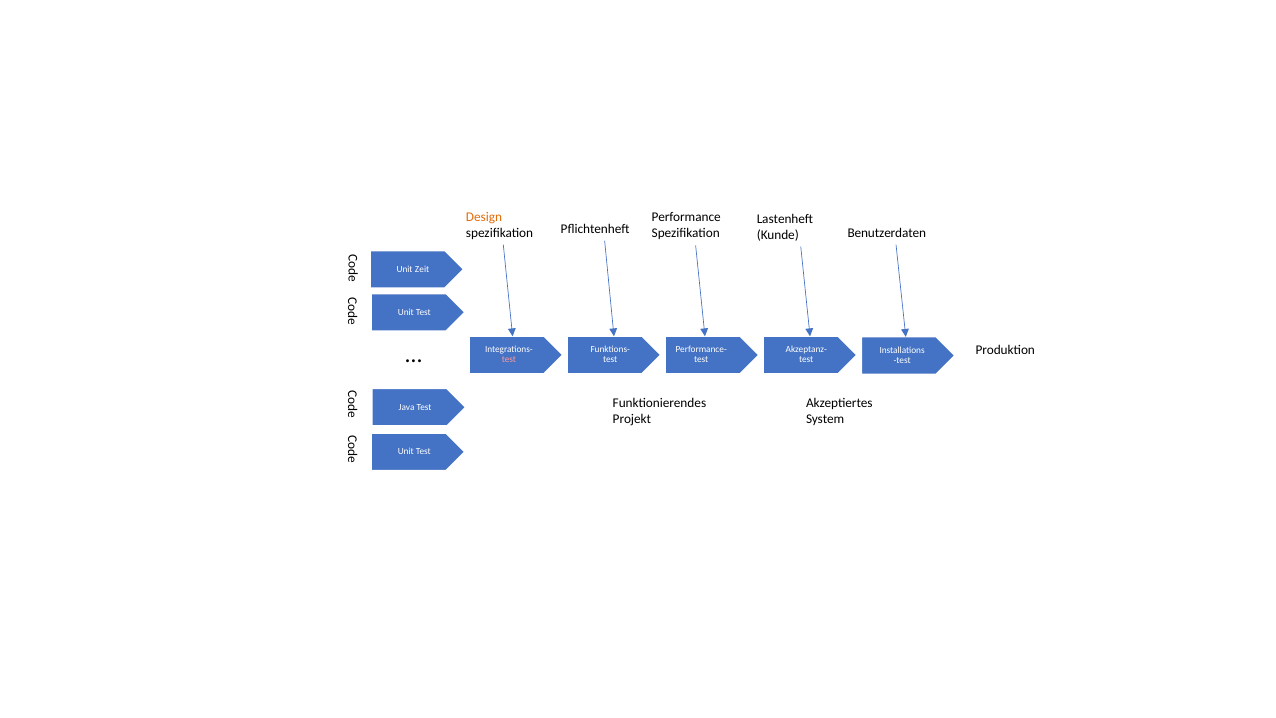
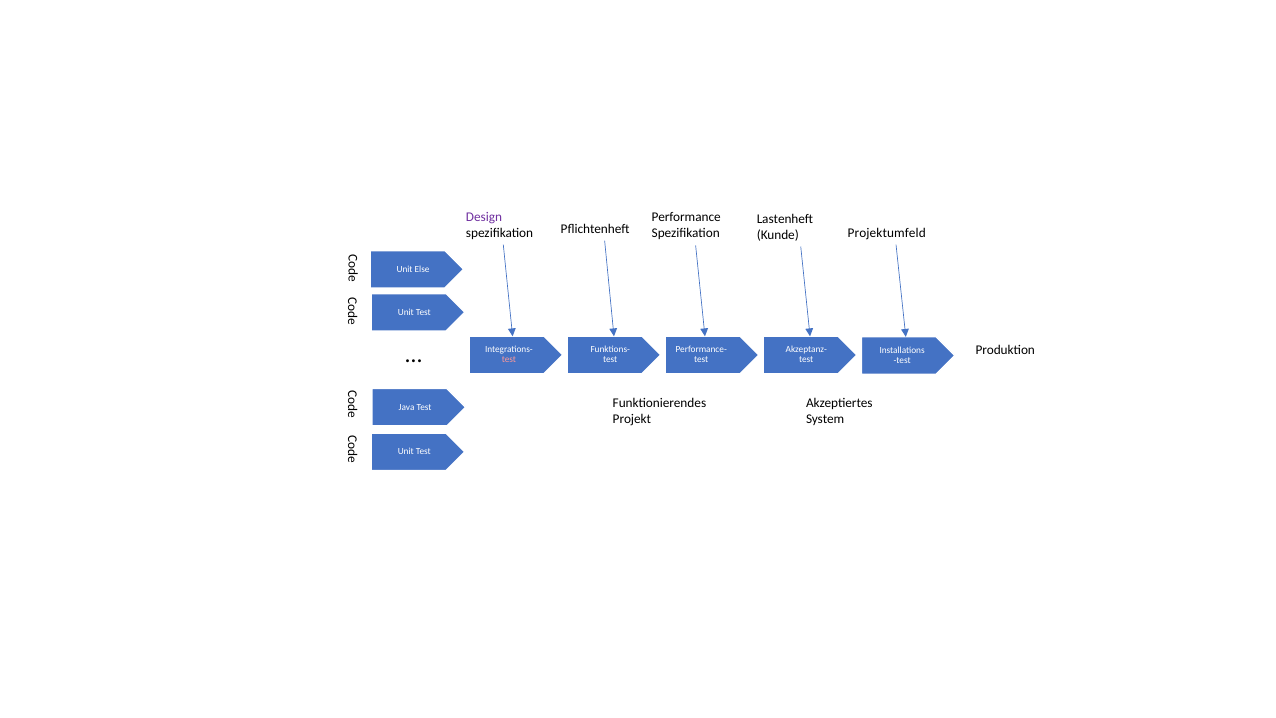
Design colour: orange -> purple
Benutzerdaten: Benutzerdaten -> Projektumfeld
Zeit: Zeit -> Else
